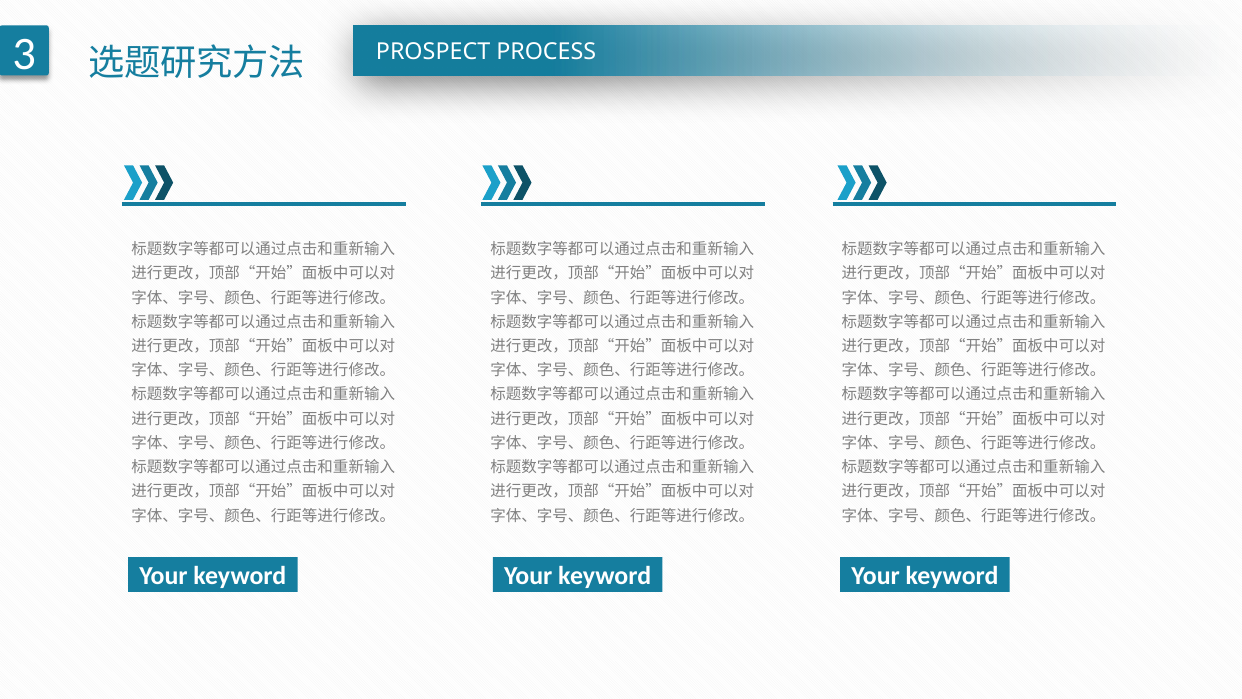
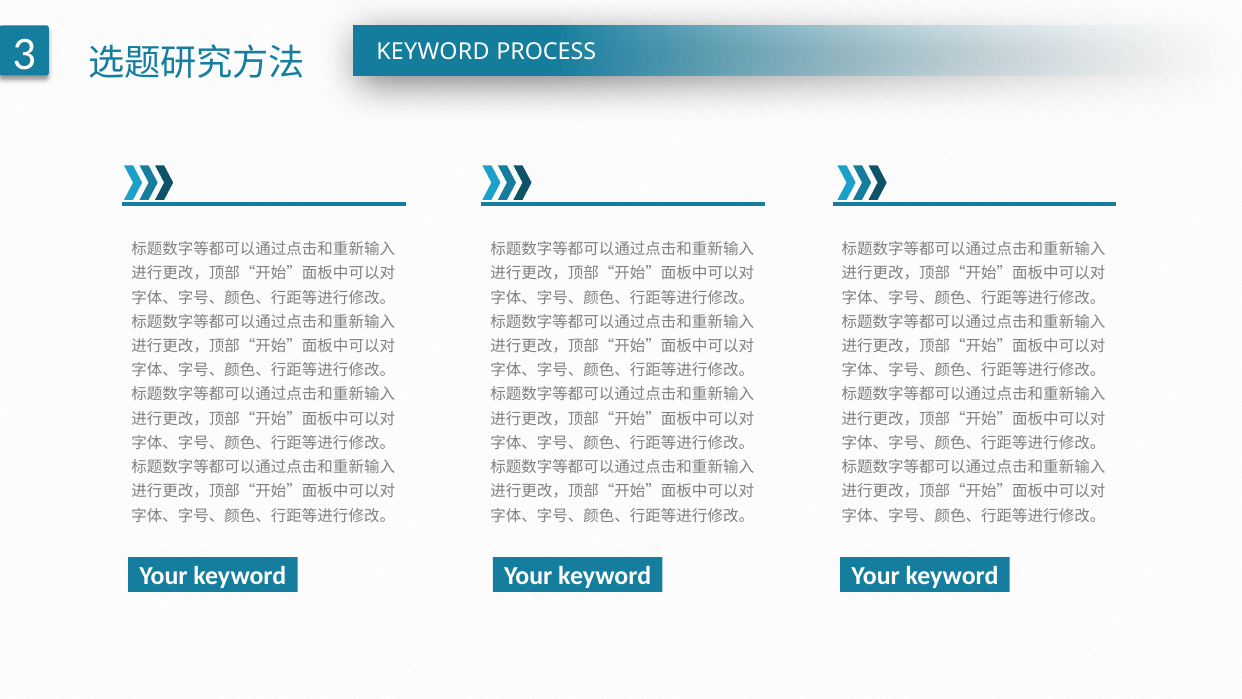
PROSPECT at (433, 52): PROSPECT -> KEYWORD
